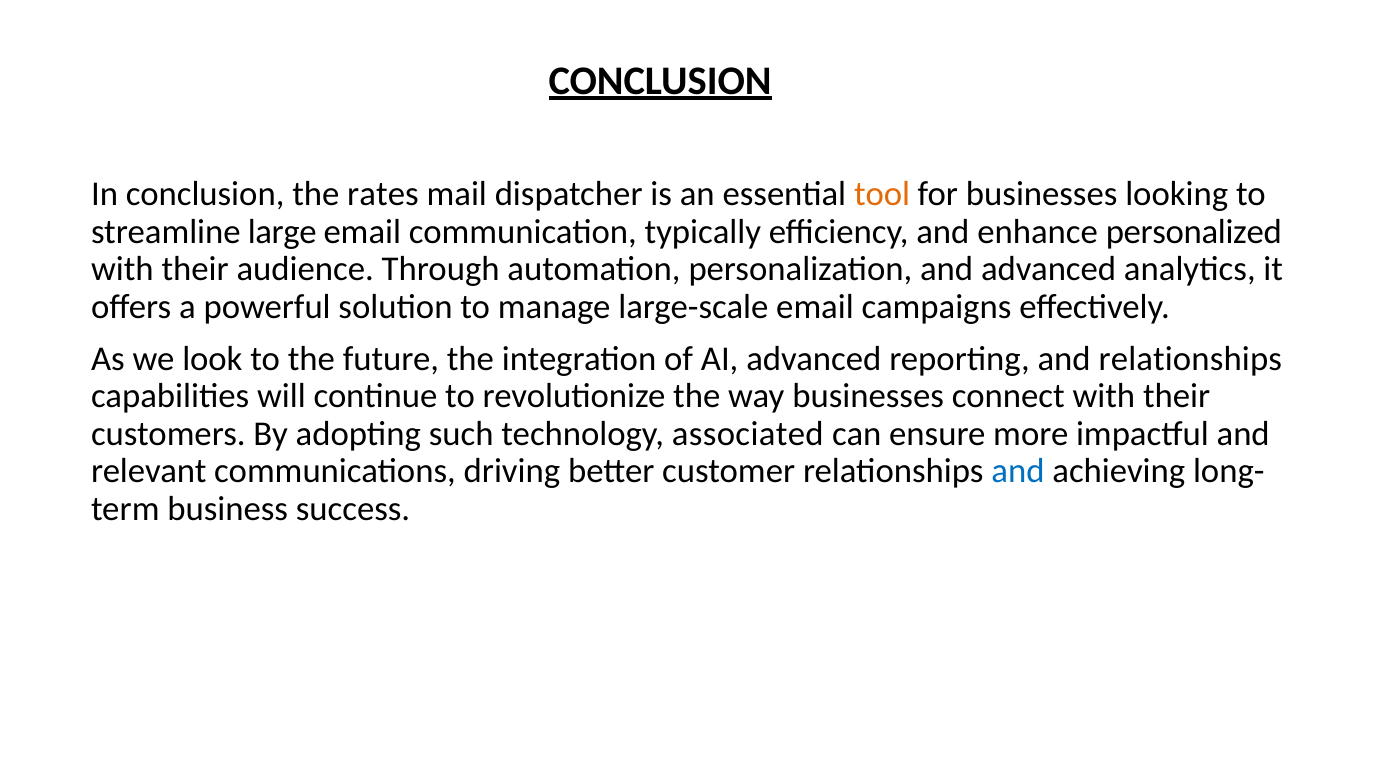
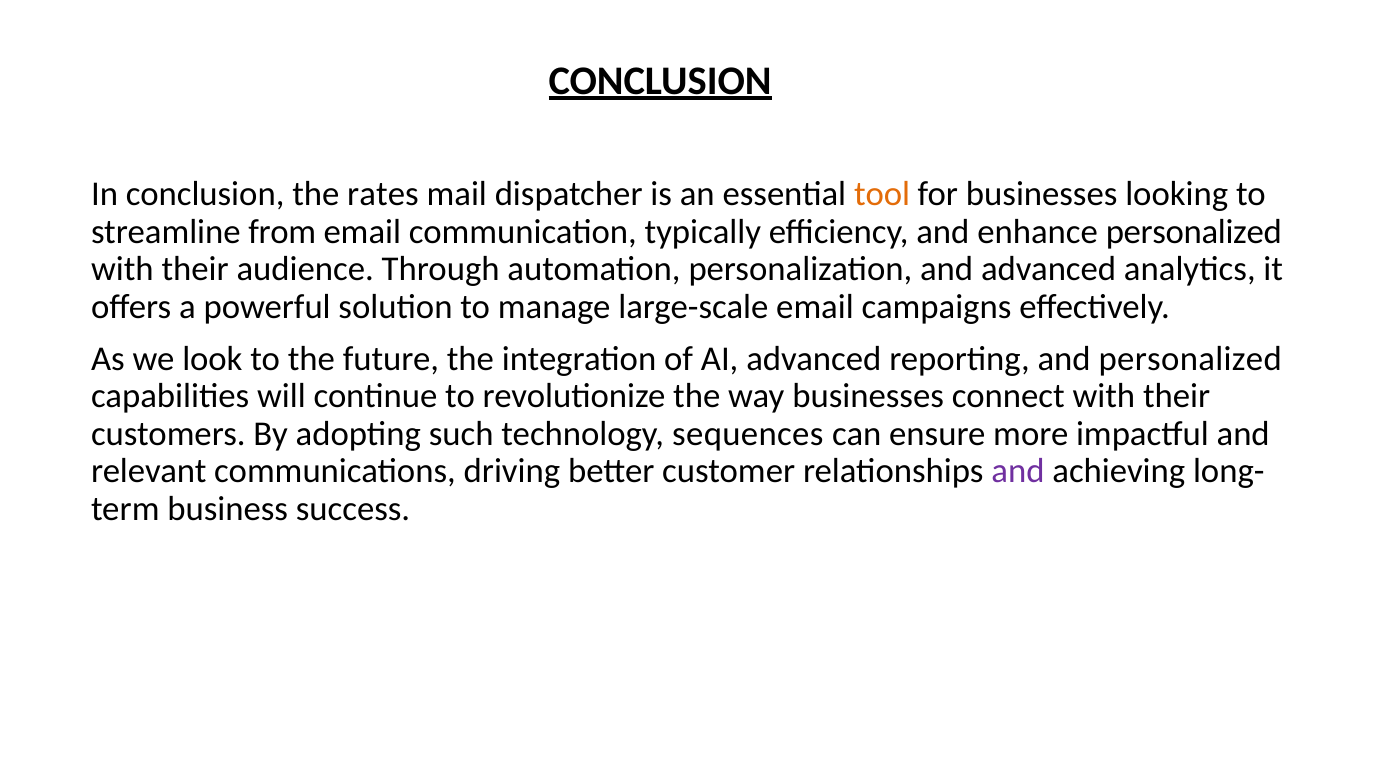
large: large -> from
and relationships: relationships -> personalized
associated: associated -> sequences
and at (1018, 471) colour: blue -> purple
